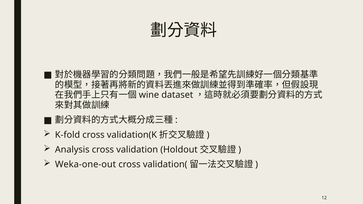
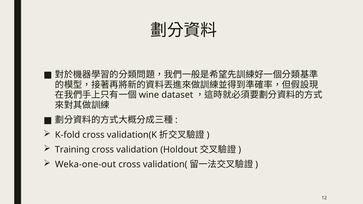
Analysis: Analysis -> Training
